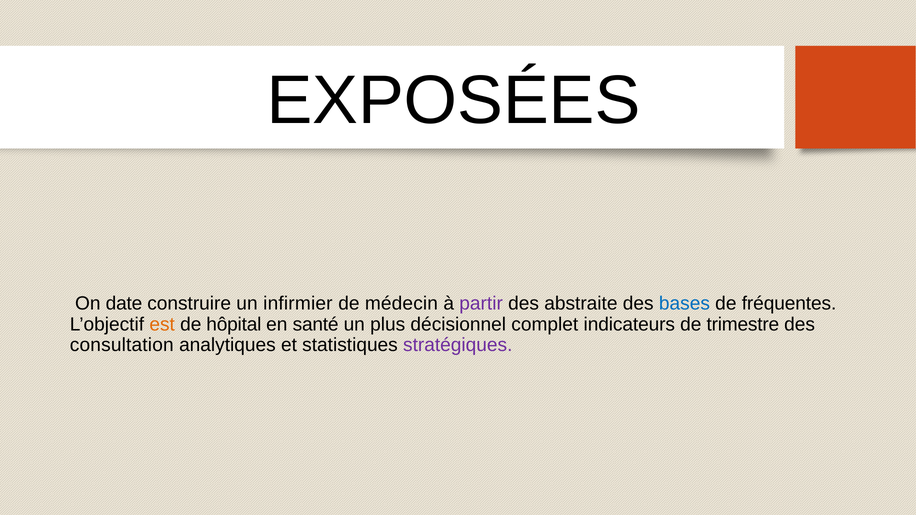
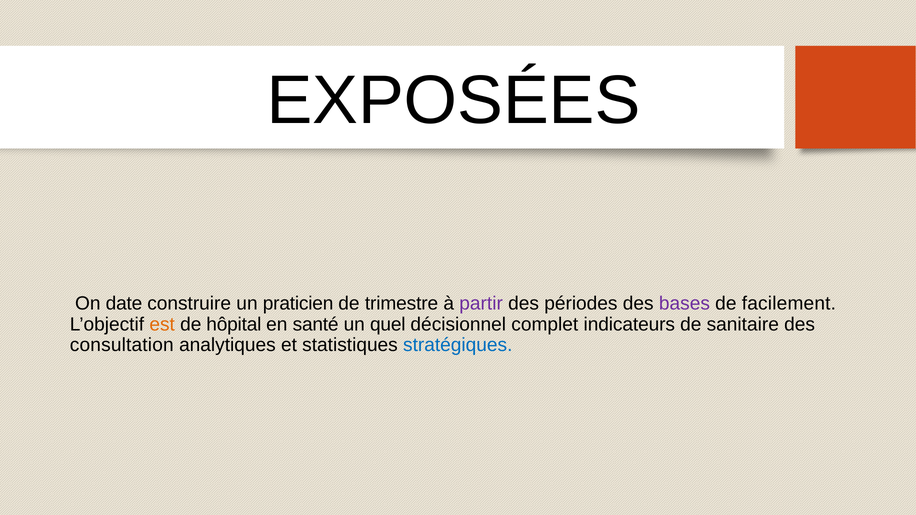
infirmier: infirmier -> praticien
médecin: médecin -> trimestre
abstraite: abstraite -> périodes
bases colour: blue -> purple
fréquentes: fréquentes -> facilement
plus: plus -> quel
trimestre: trimestre -> sanitaire
stratégiques colour: purple -> blue
